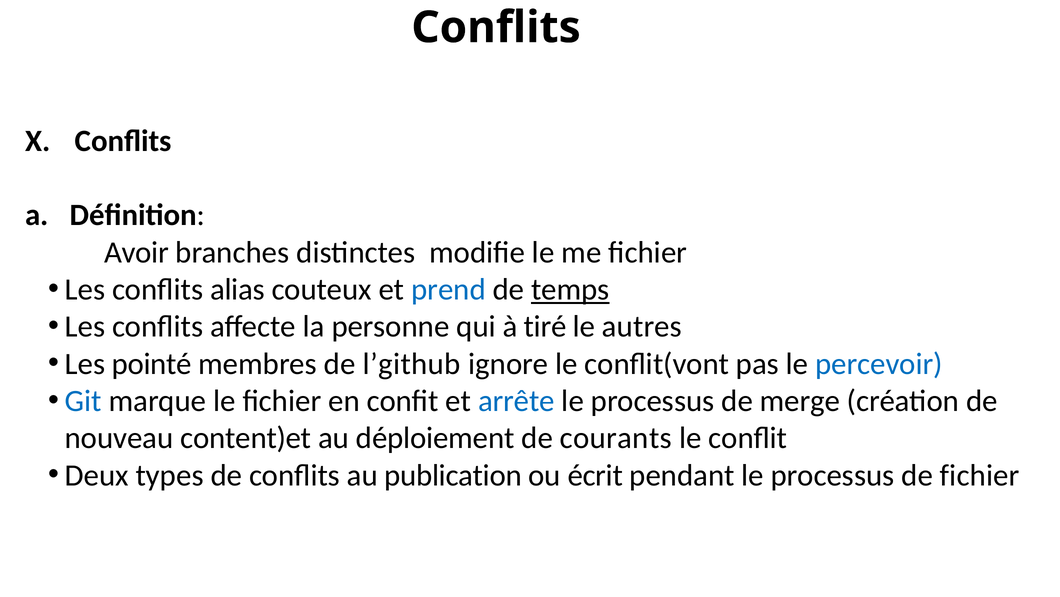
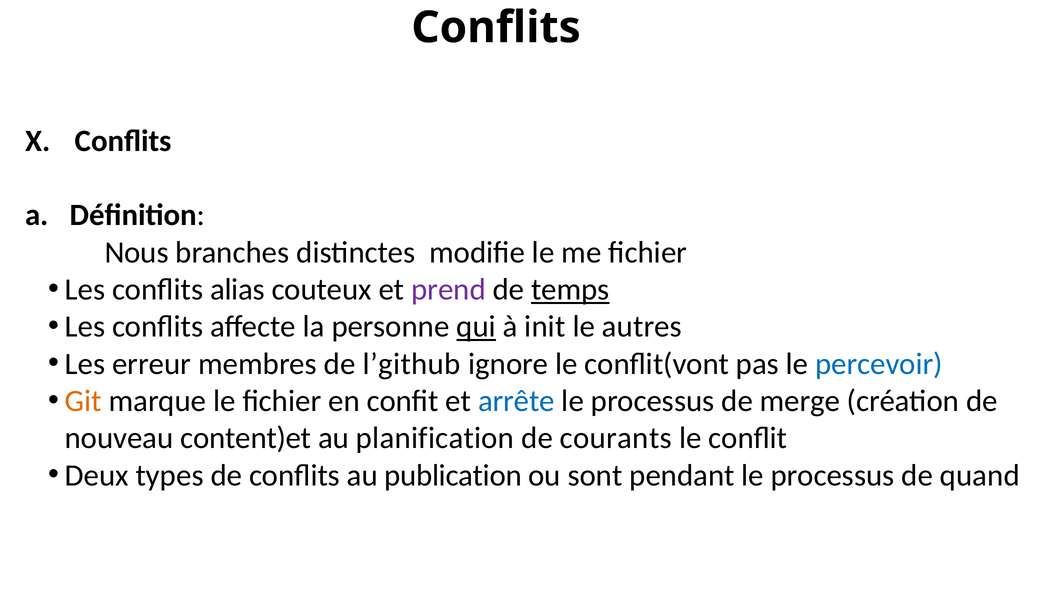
Avoir: Avoir -> Nous
prend colour: blue -> purple
qui underline: none -> present
tiré: tiré -> init
pointé: pointé -> erreur
Git colour: blue -> orange
déploiement: déploiement -> planification
écrit: écrit -> sont
de fichier: fichier -> quand
